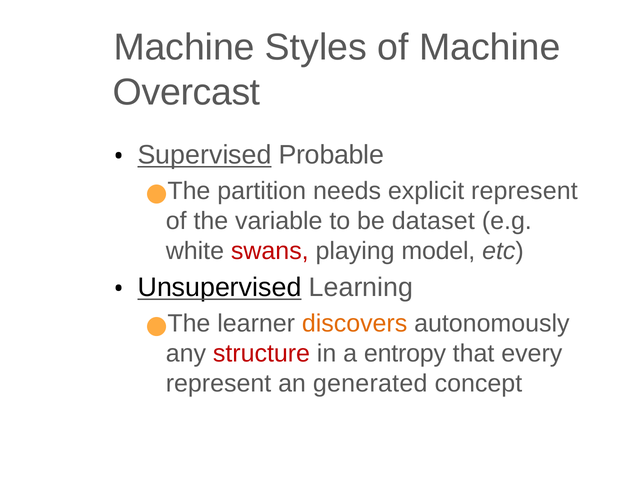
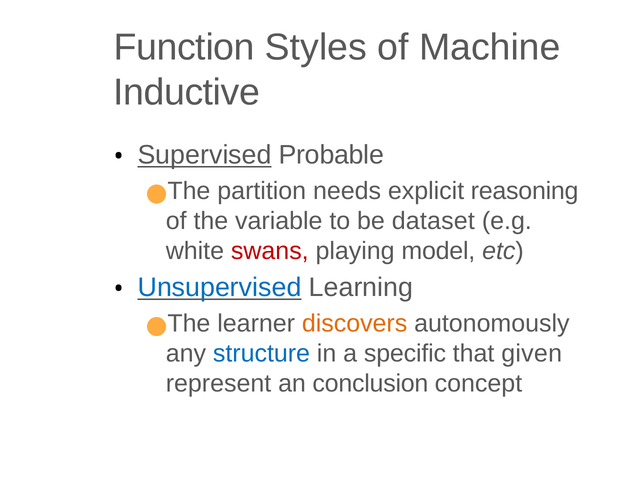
Machine at (184, 47): Machine -> Function
Overcast: Overcast -> Inductive
explicit represent: represent -> reasoning
Unsupervised colour: black -> blue
structure colour: red -> blue
entropy: entropy -> specific
every: every -> given
generated: generated -> conclusion
